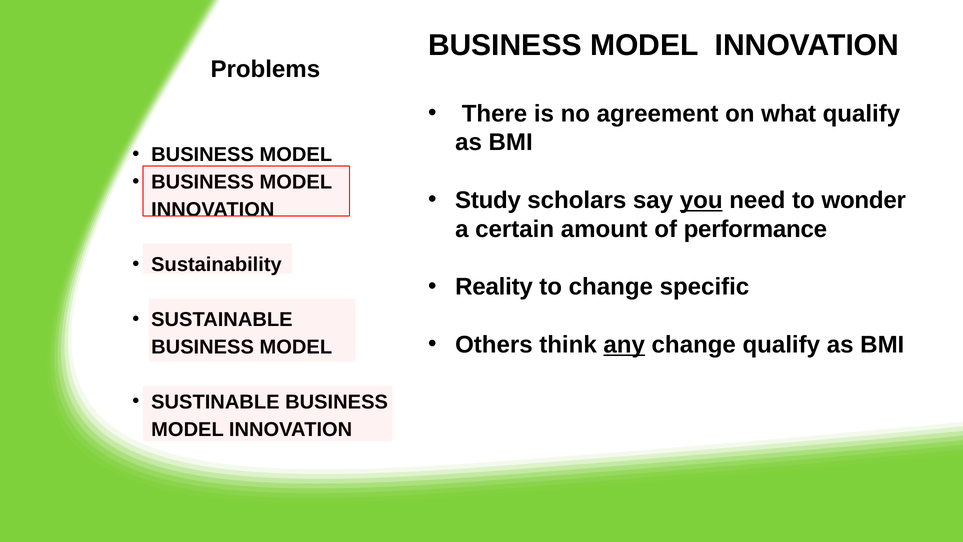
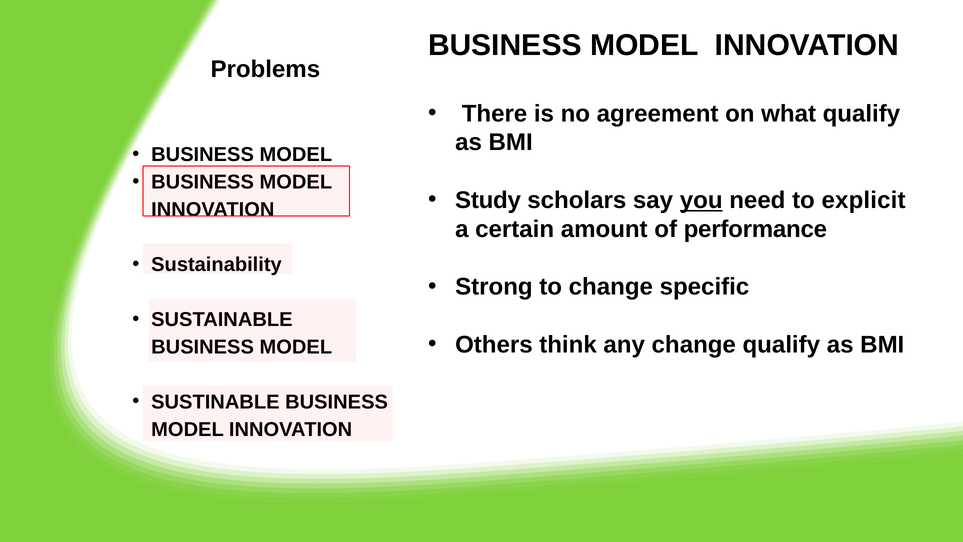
wonder: wonder -> explicit
Reality: Reality -> Strong
any underline: present -> none
